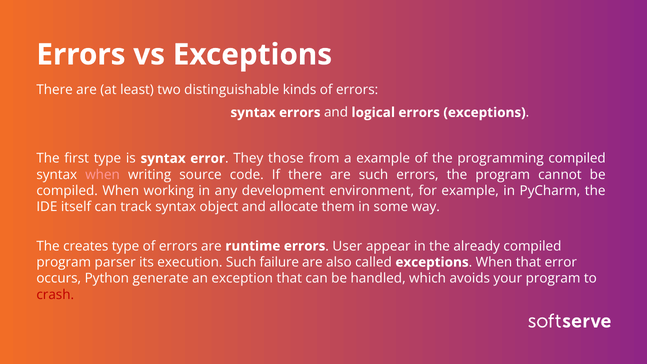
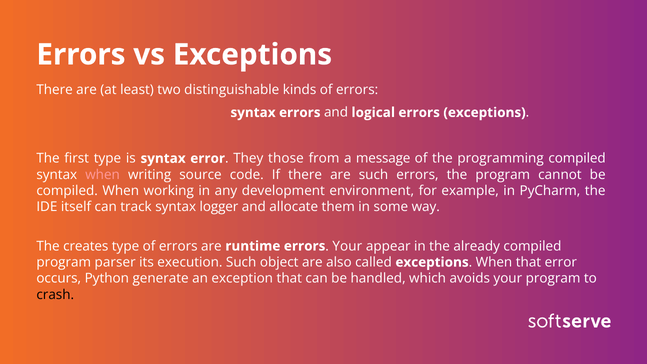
a example: example -> message
object: object -> logger
errors User: User -> Your
failure: failure -> object
crash colour: red -> black
